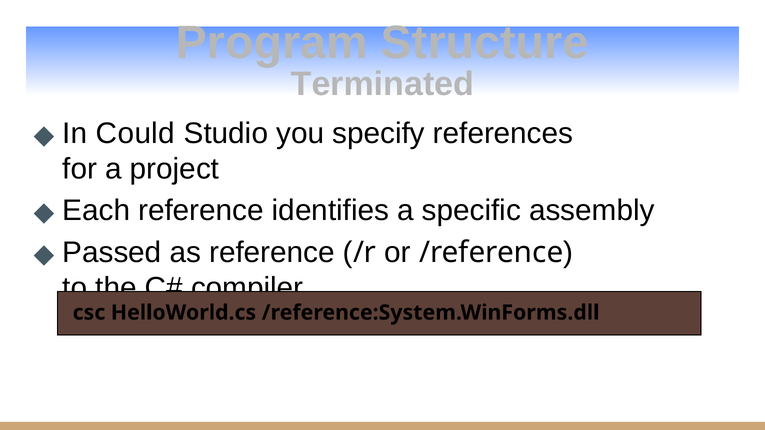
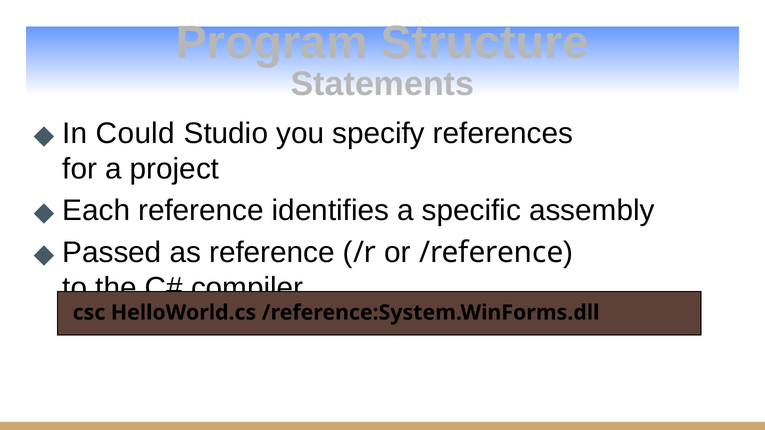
Terminated: Terminated -> Statements
